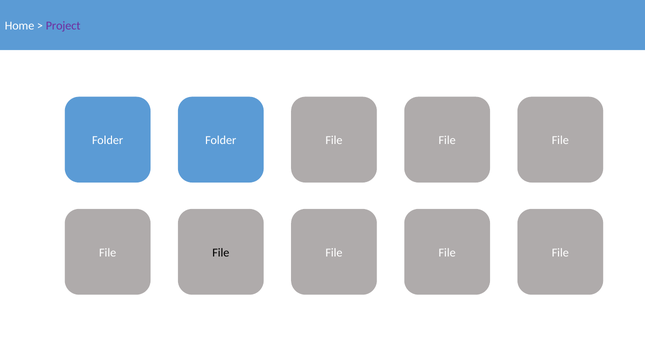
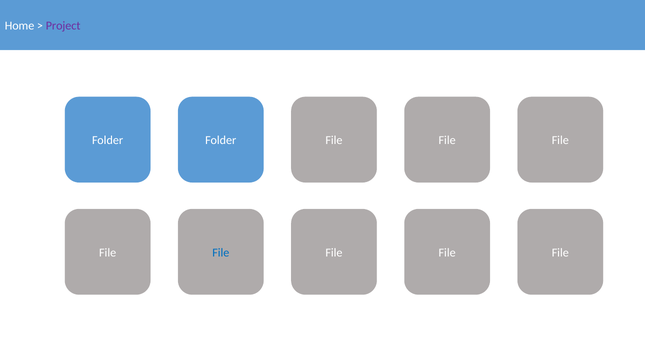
File at (221, 253) colour: black -> blue
